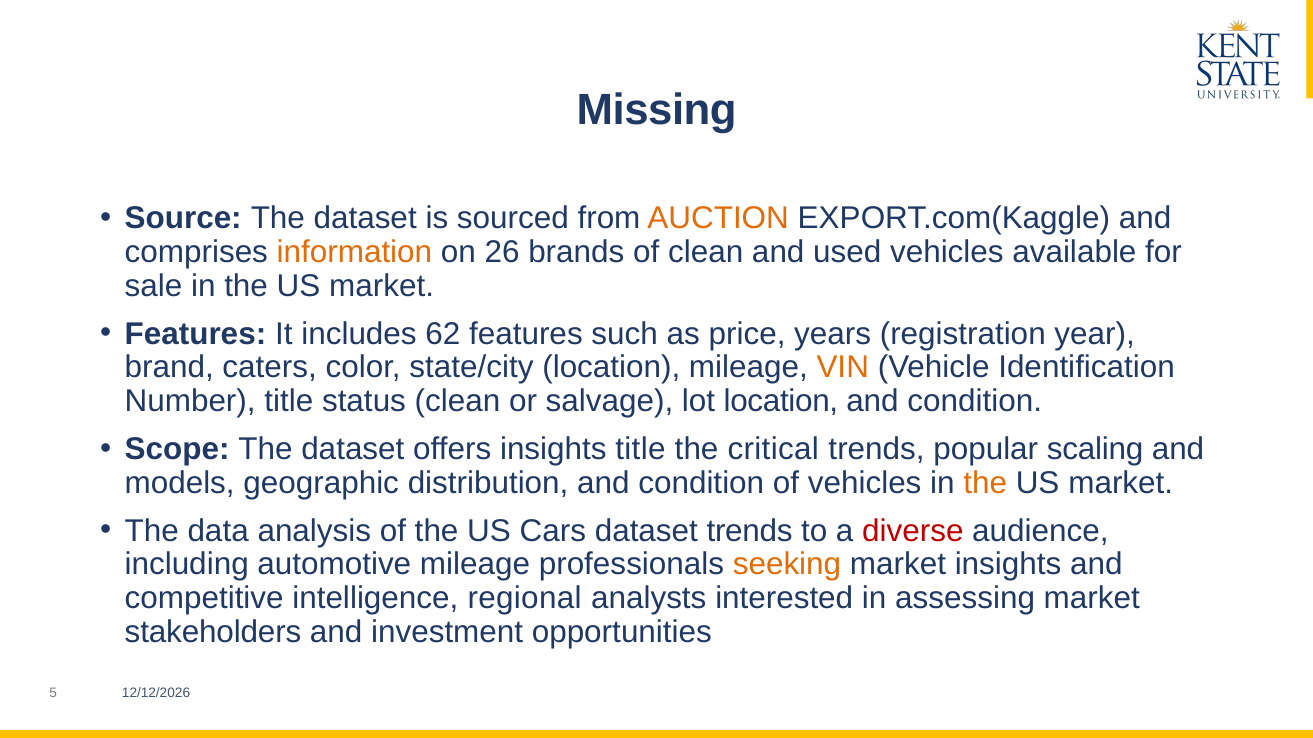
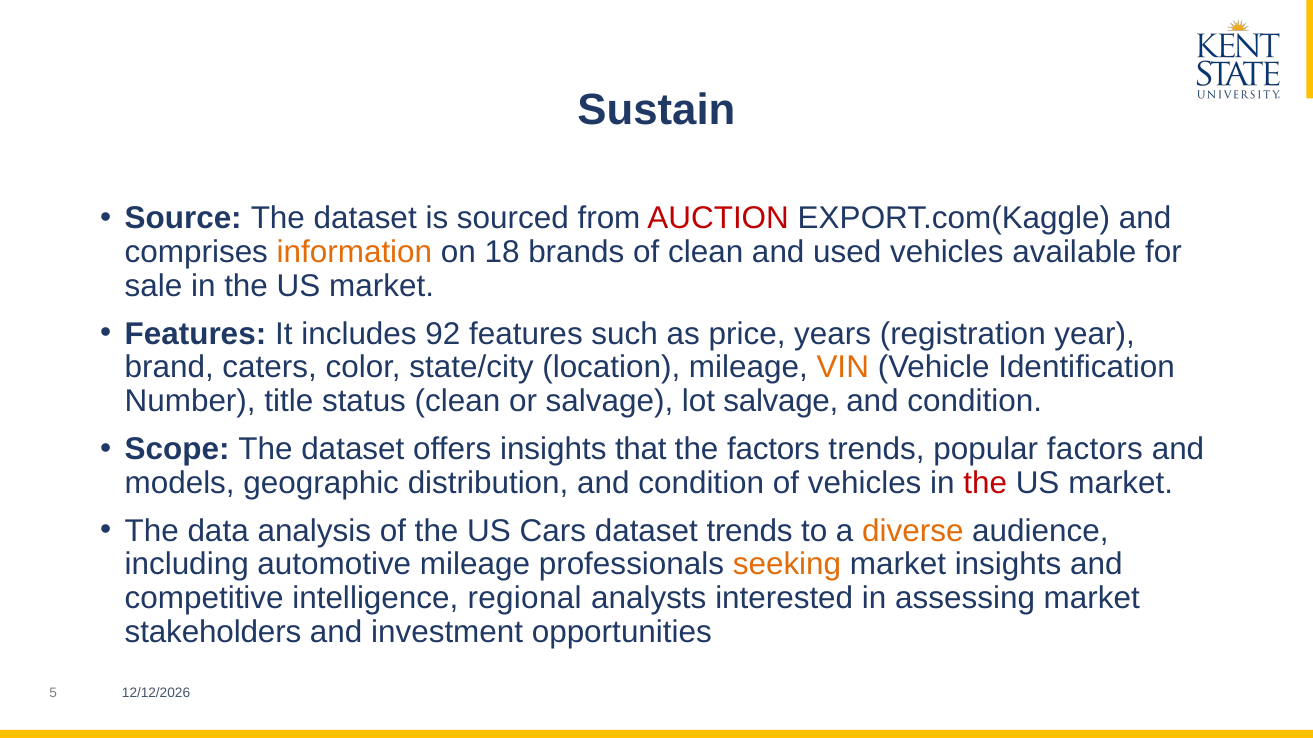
Missing: Missing -> Sustain
AUCTION colour: orange -> red
26: 26 -> 18
62: 62 -> 92
lot location: location -> salvage
insights title: title -> that
the critical: critical -> factors
popular scaling: scaling -> factors
the at (985, 483) colour: orange -> red
diverse colour: red -> orange
